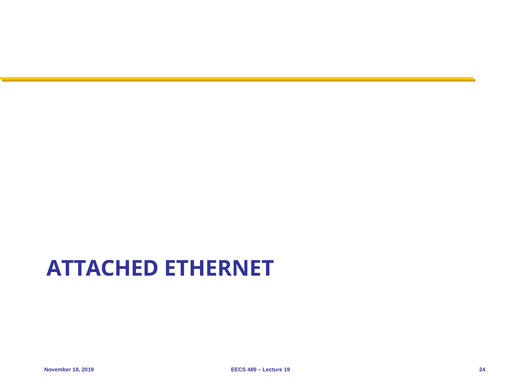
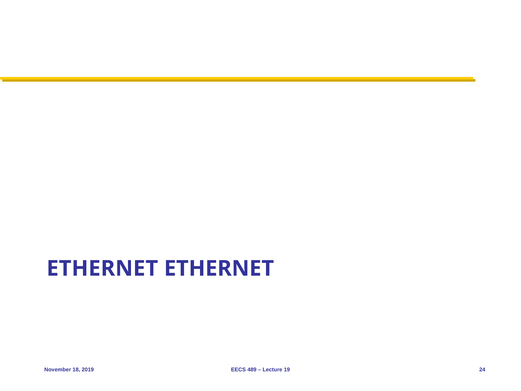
ATTACHED at (102, 268): ATTACHED -> ETHERNET
